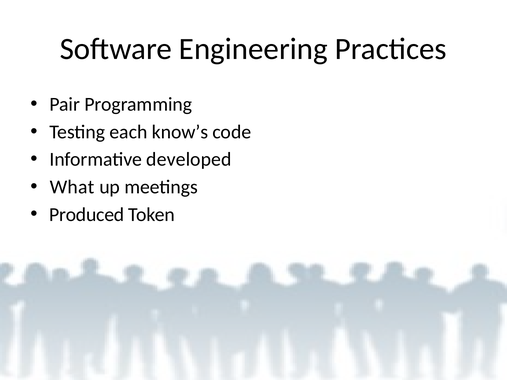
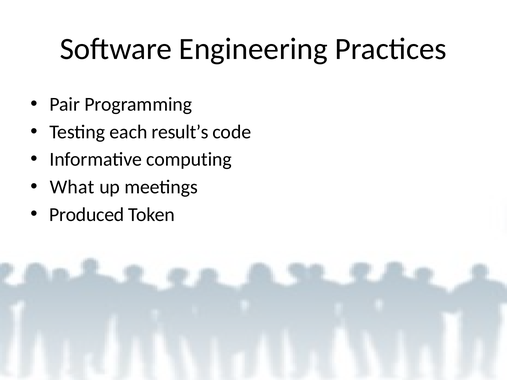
know’s: know’s -> result’s
developed: developed -> computing
